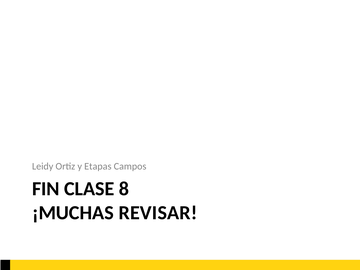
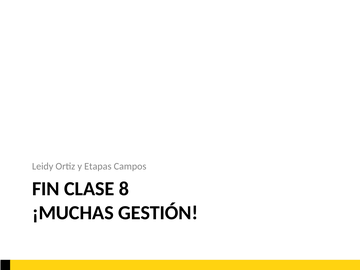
REVISAR: REVISAR -> GESTIÓN
